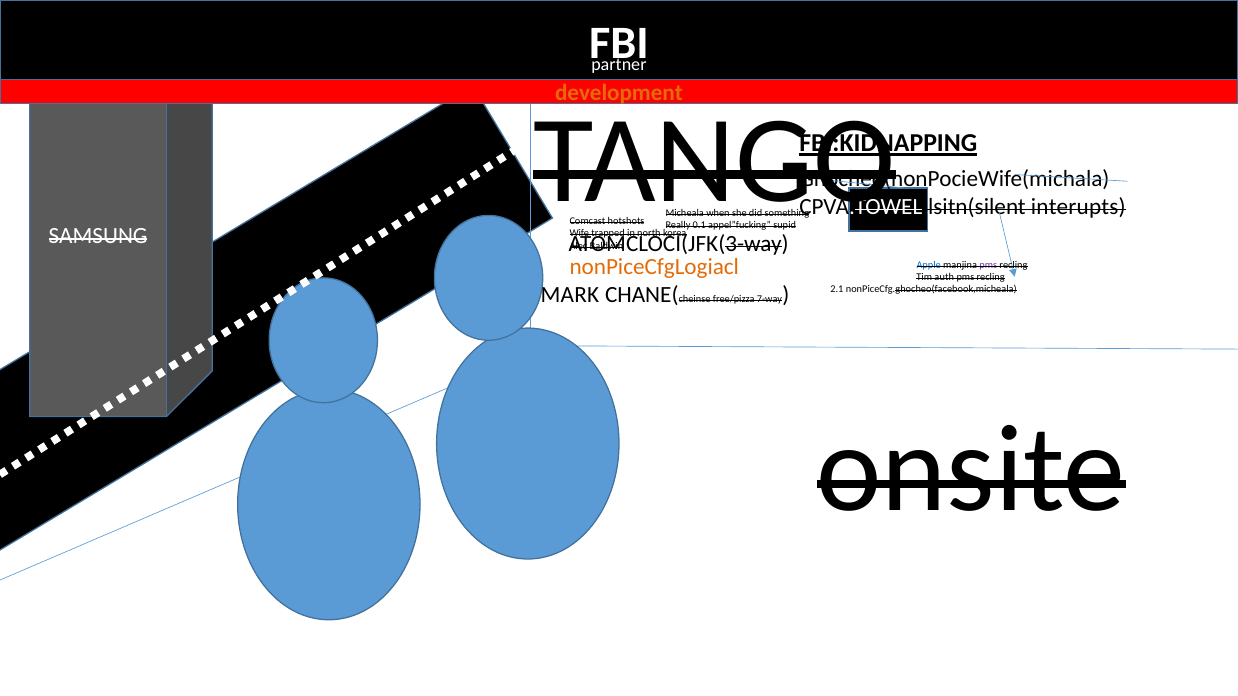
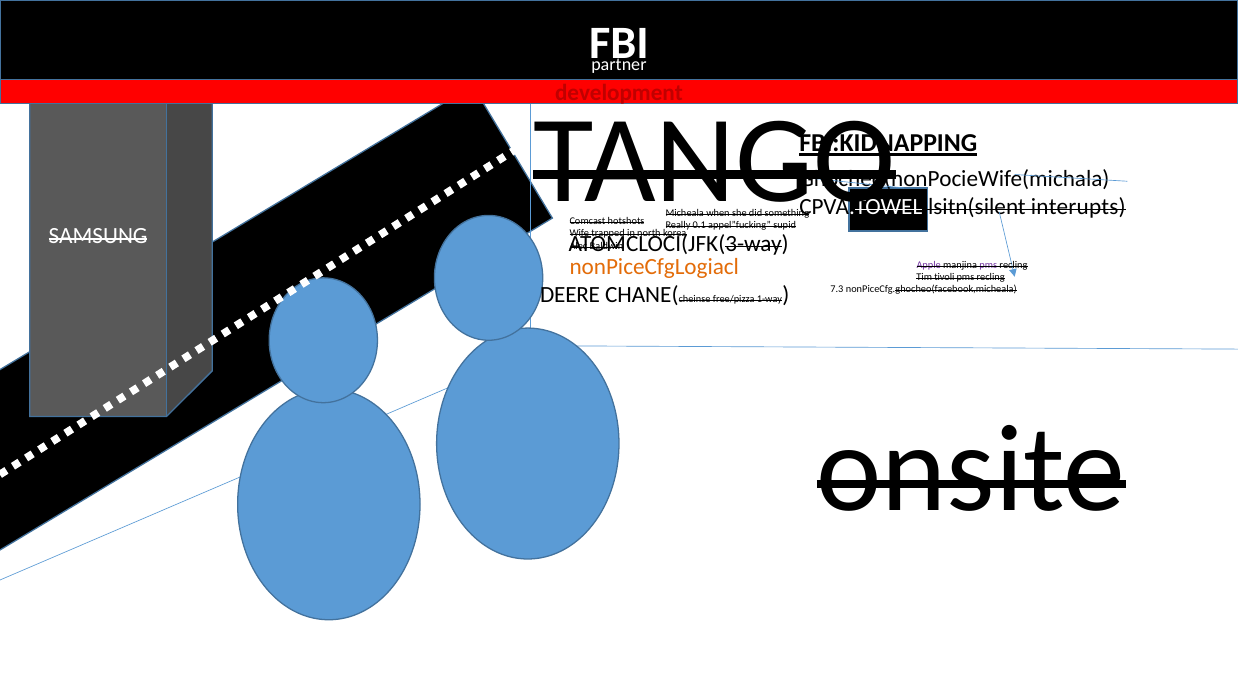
development colour: orange -> red
Apple colour: blue -> purple
auth: auth -> tivoli
2.1: 2.1 -> 7.3
MARK: MARK -> DEERE
7-way: 7-way -> 1-way
